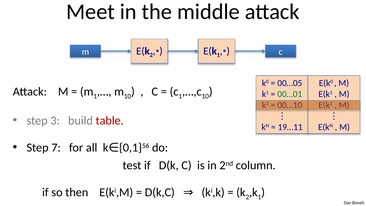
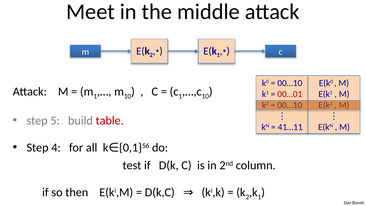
00…05 at (290, 83): 00…05 -> 00…10
00…01 colour: green -> red
3: 3 -> 5
19…11: 19…11 -> 41…11
7: 7 -> 4
